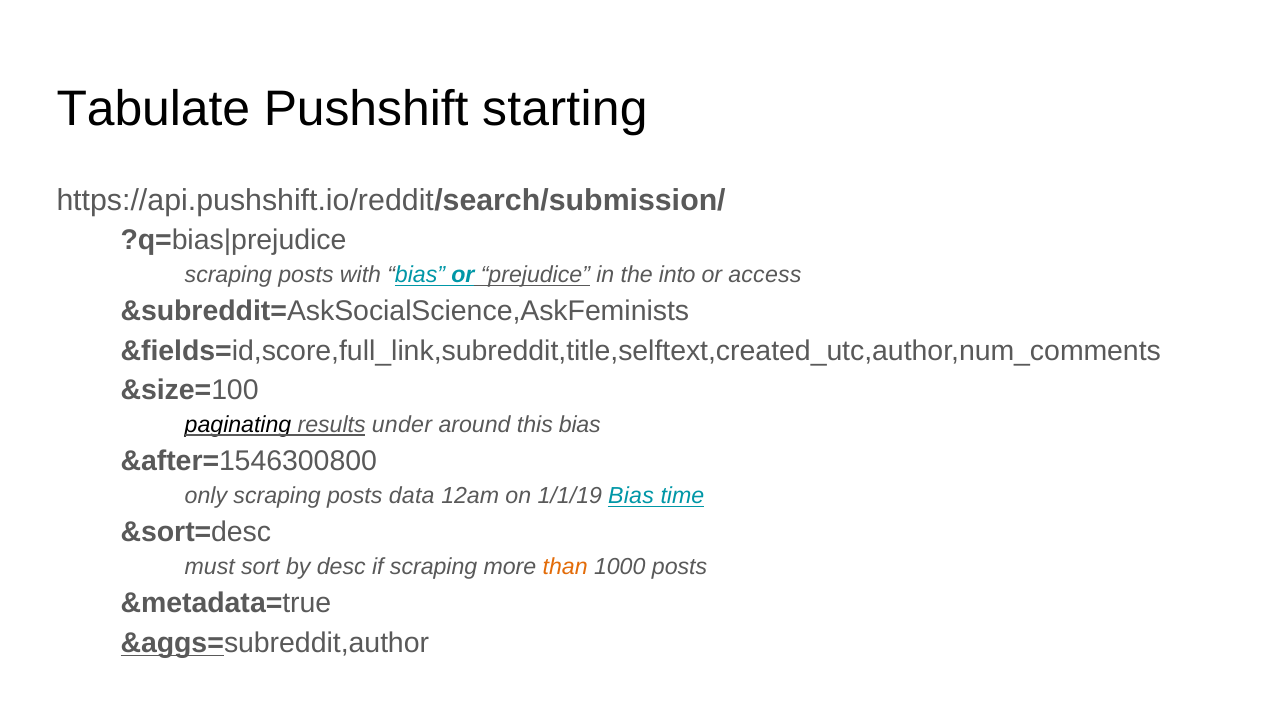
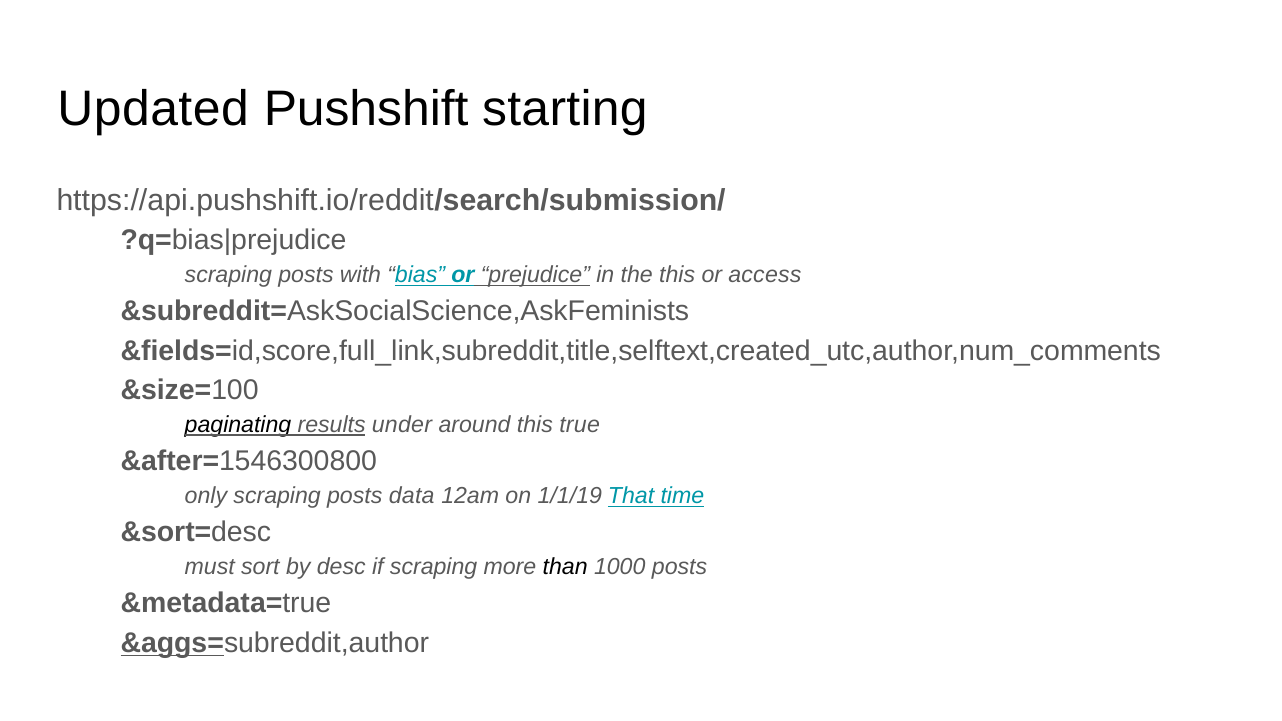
Tabulate: Tabulate -> Updated
the into: into -> this
this bias: bias -> true
1/1/19 Bias: Bias -> That
than colour: orange -> black
